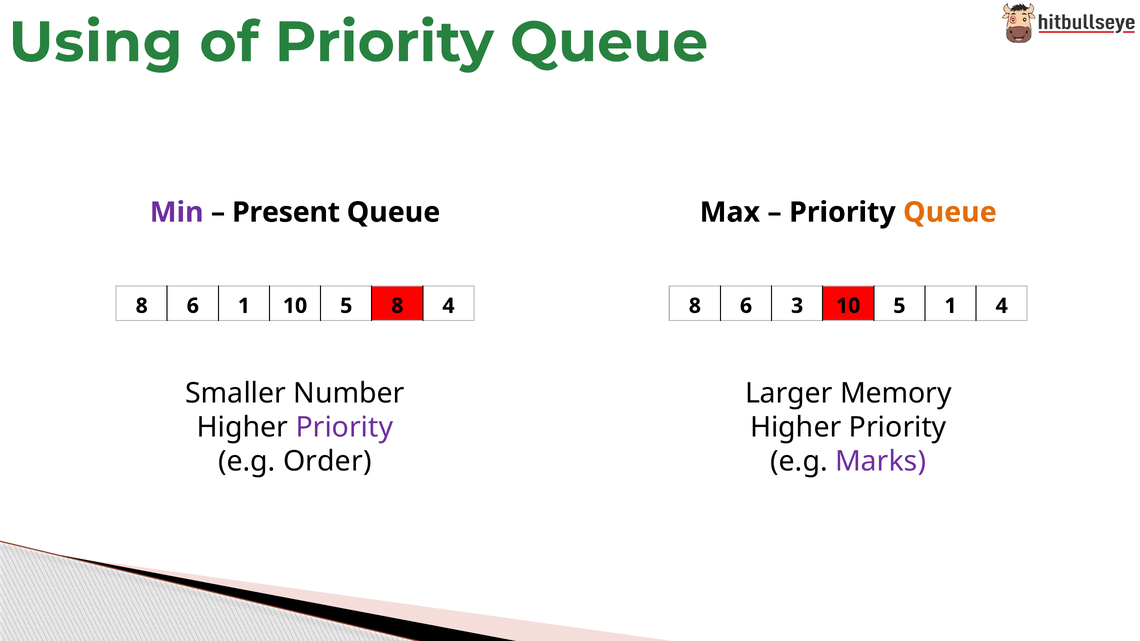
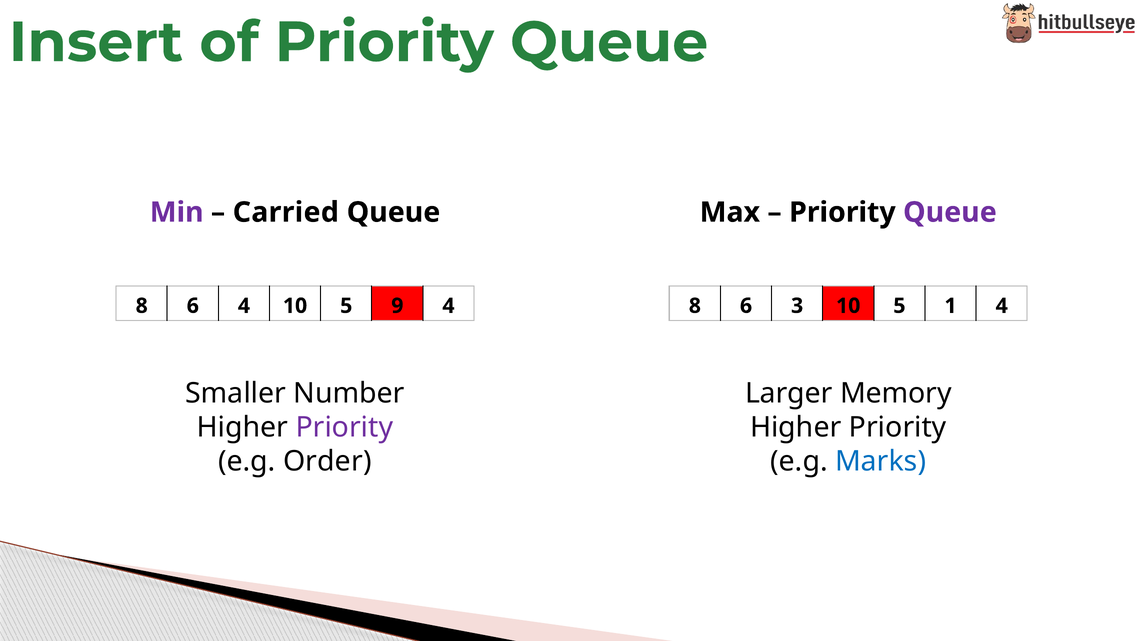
Using: Using -> Insert
Present: Present -> Carried
Queue at (950, 212) colour: orange -> purple
6 1: 1 -> 4
5 8: 8 -> 9
Marks colour: purple -> blue
